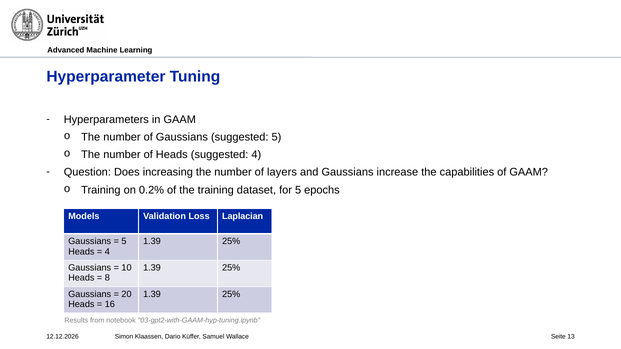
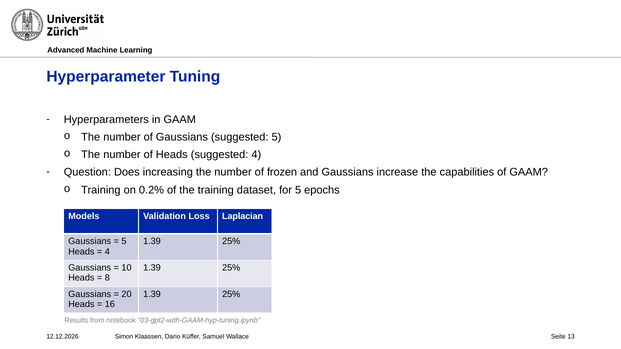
layers: layers -> frozen
